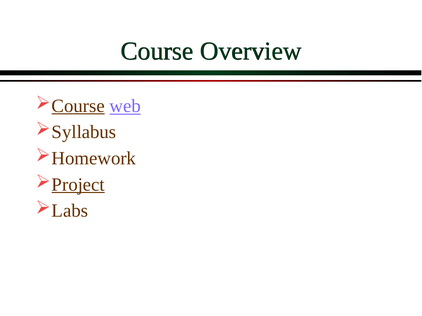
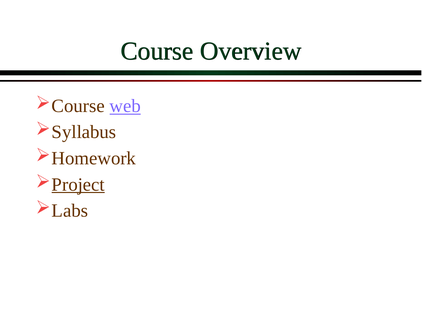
Course at (78, 106) underline: present -> none
